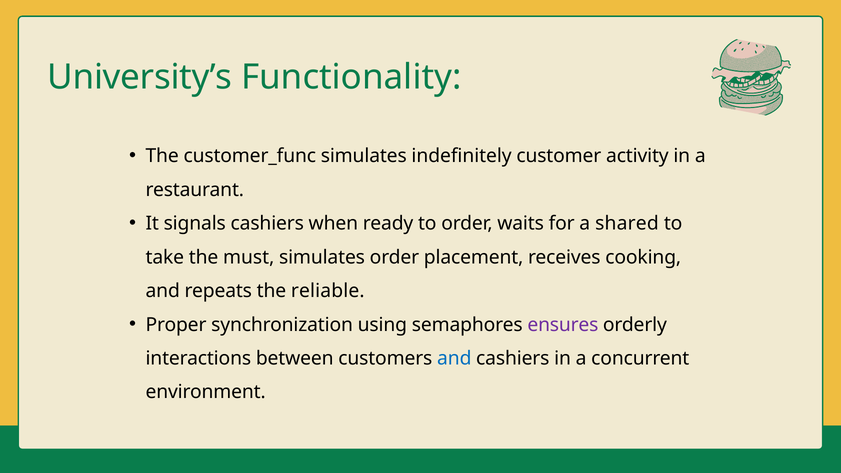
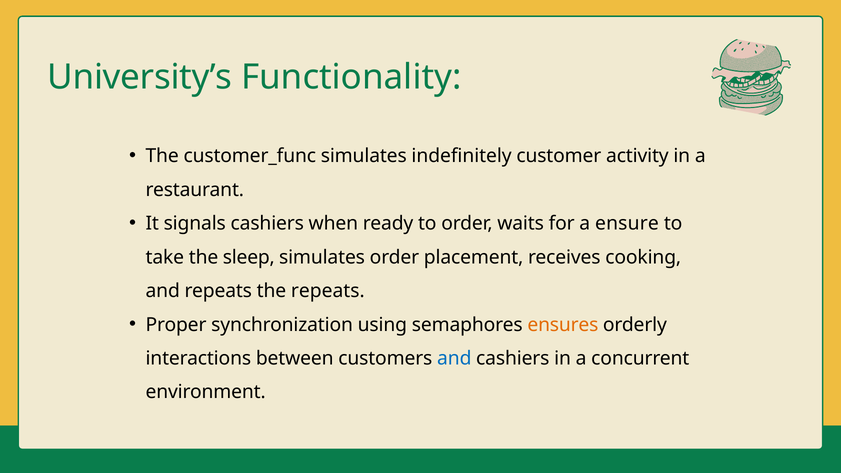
shared: shared -> ensure
must: must -> sleep
the reliable: reliable -> repeats
ensures colour: purple -> orange
